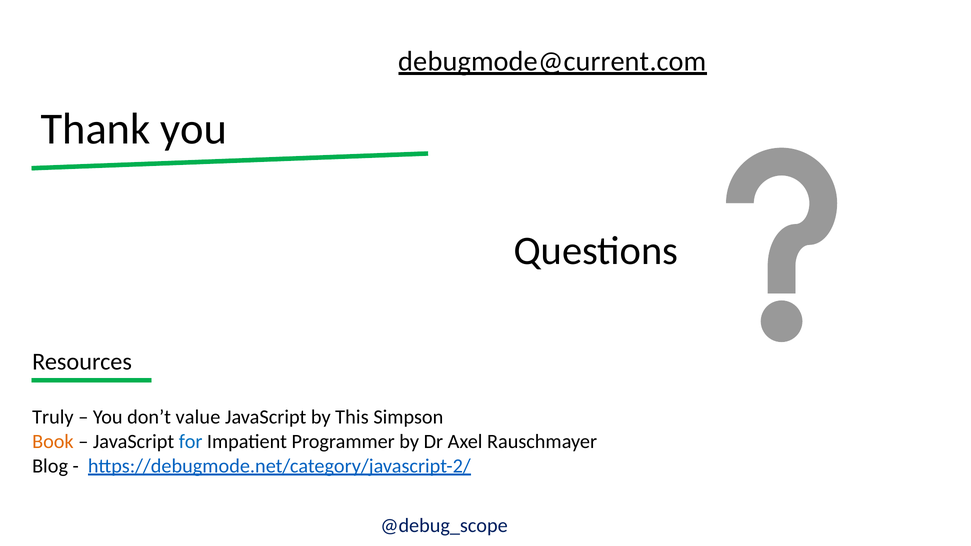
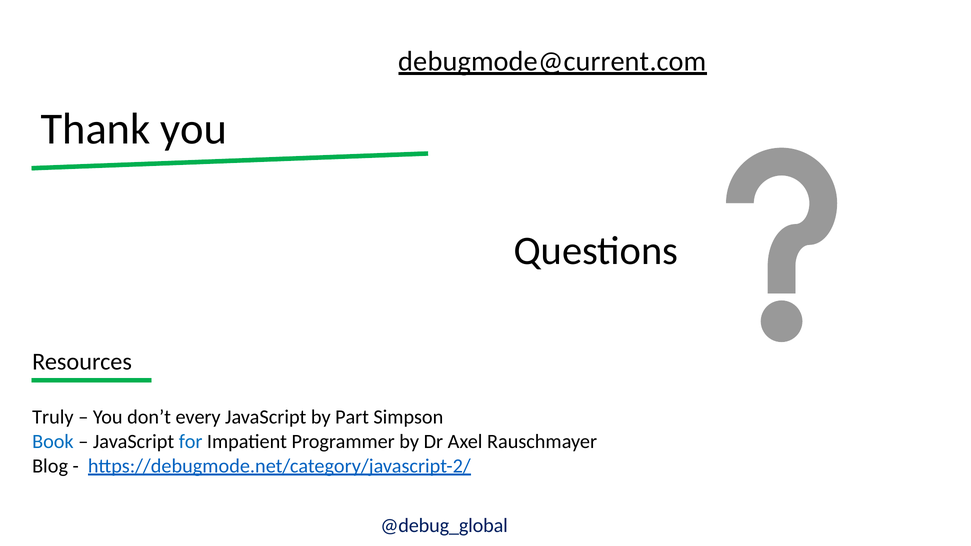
value: value -> every
This: This -> Part
Book colour: orange -> blue
@debug_scope: @debug_scope -> @debug_global
